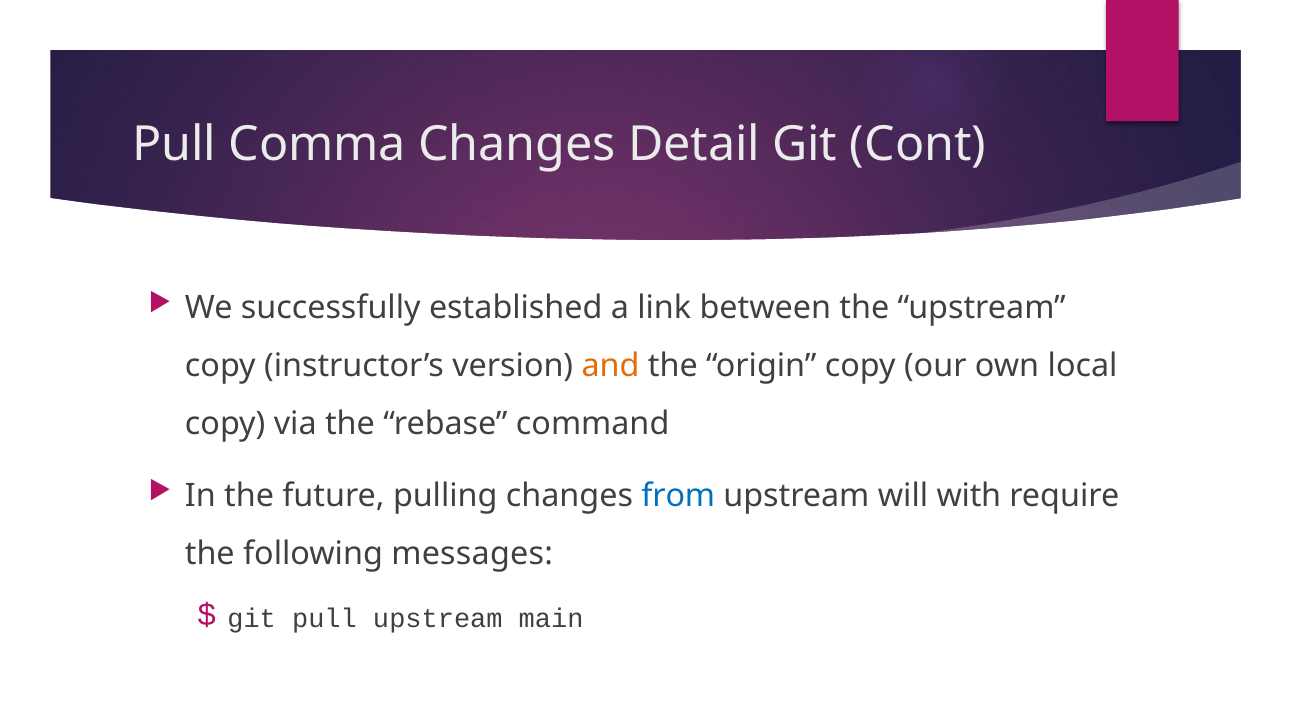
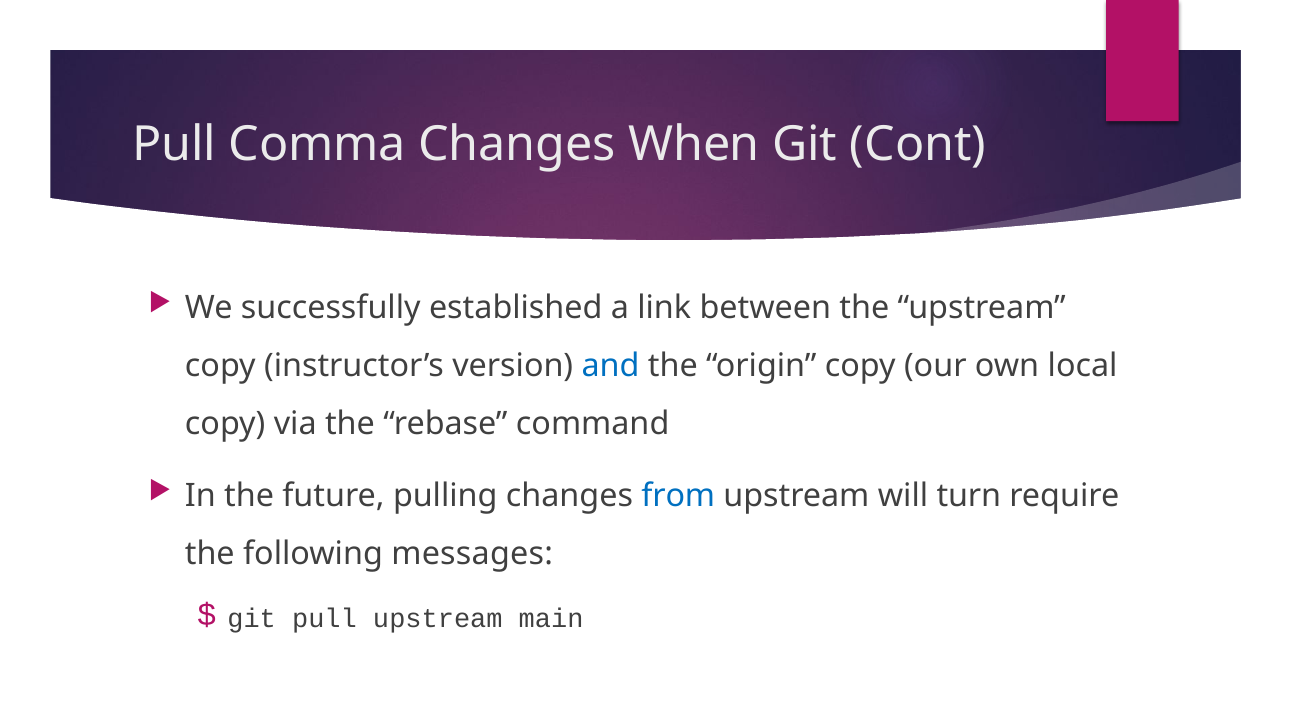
Detail: Detail -> When
and colour: orange -> blue
with: with -> turn
